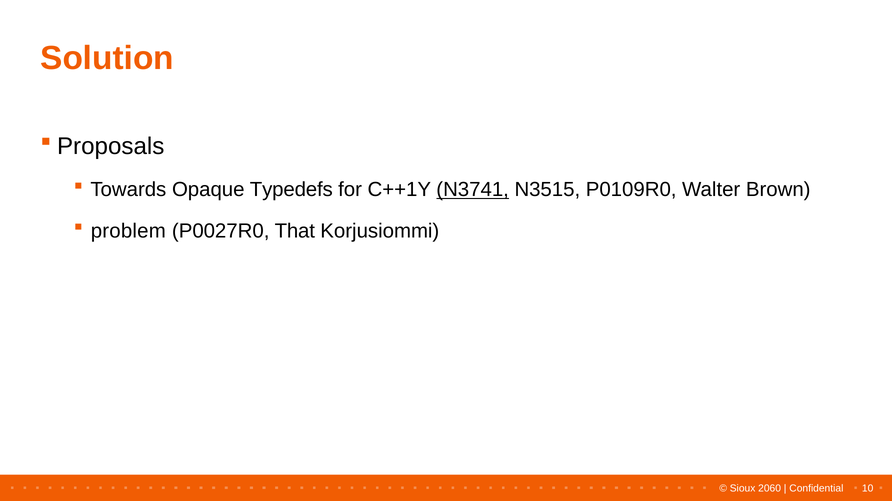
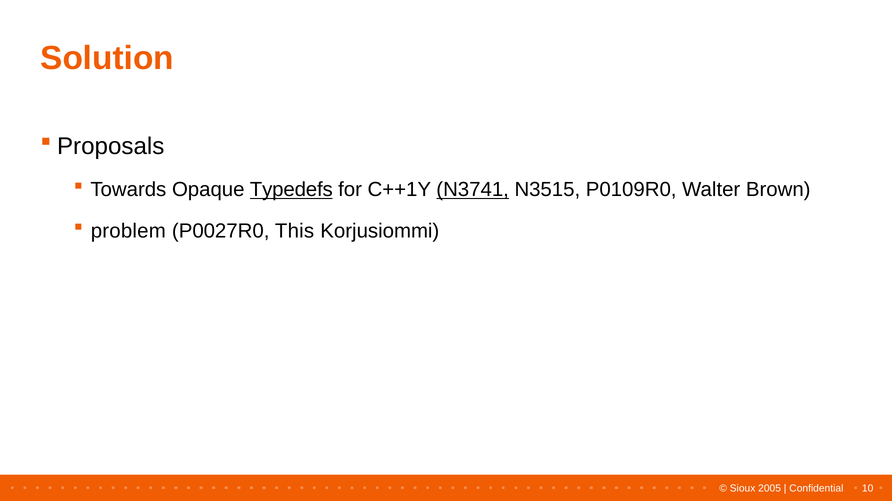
Typedefs underline: none -> present
That: That -> This
2060: 2060 -> 2005
